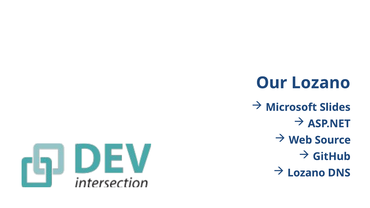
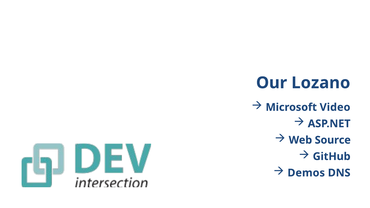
Slides: Slides -> Video
Lozano at (306, 173): Lozano -> Demos
